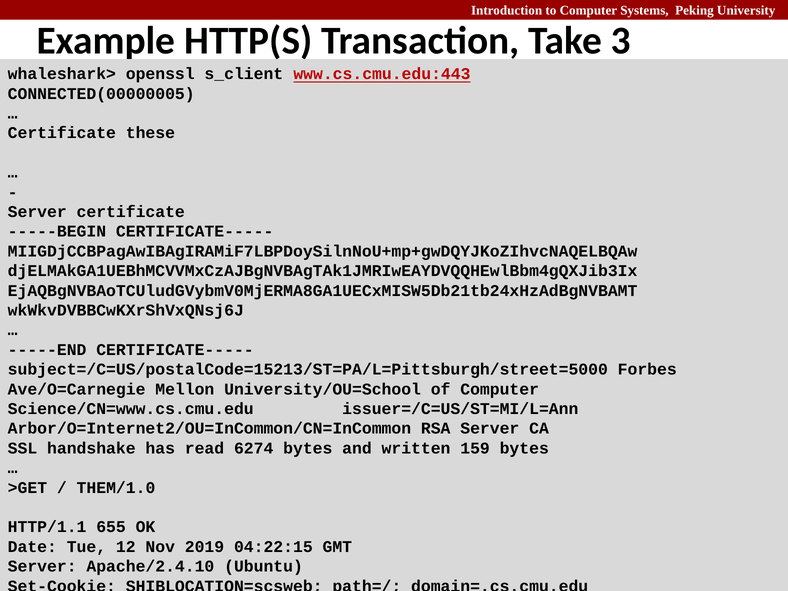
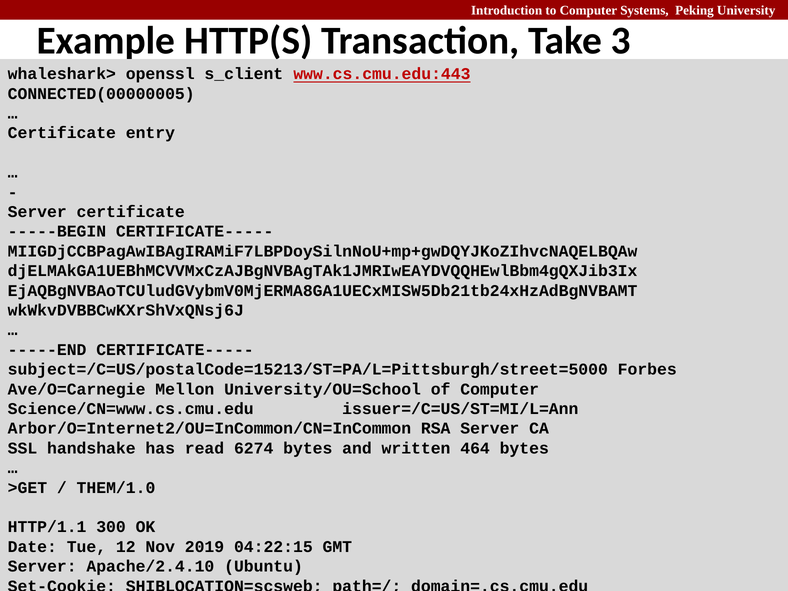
these: these -> entry
159: 159 -> 464
655: 655 -> 300
